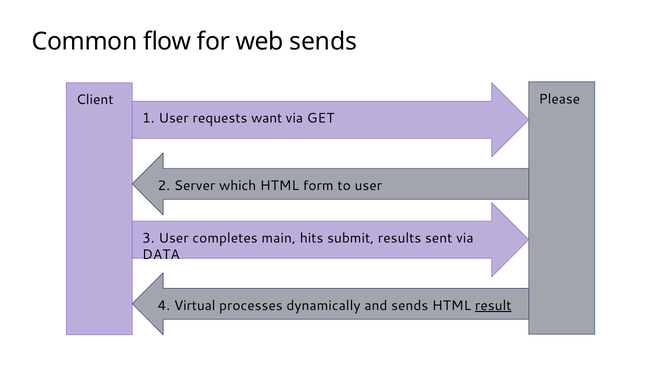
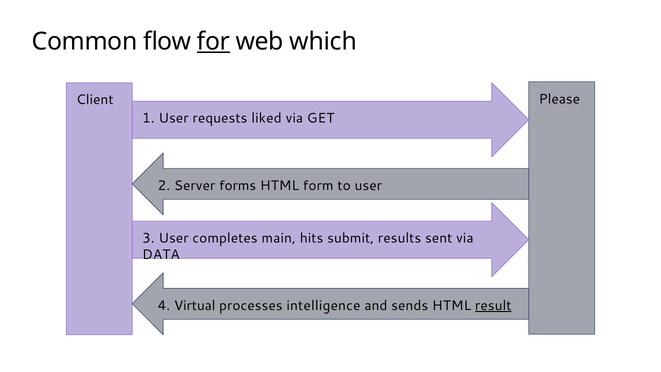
for underline: none -> present
web sends: sends -> which
want: want -> liked
which: which -> forms
dynamically: dynamically -> intelligence
